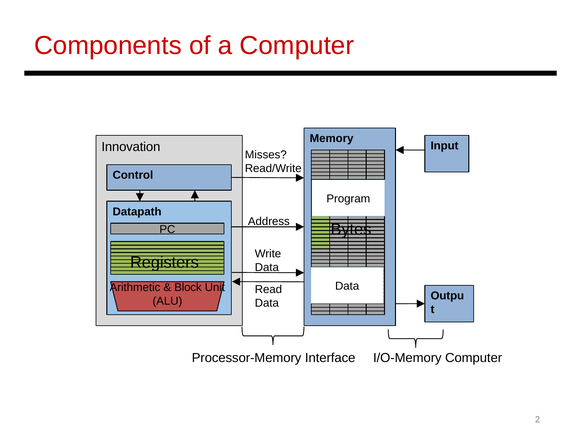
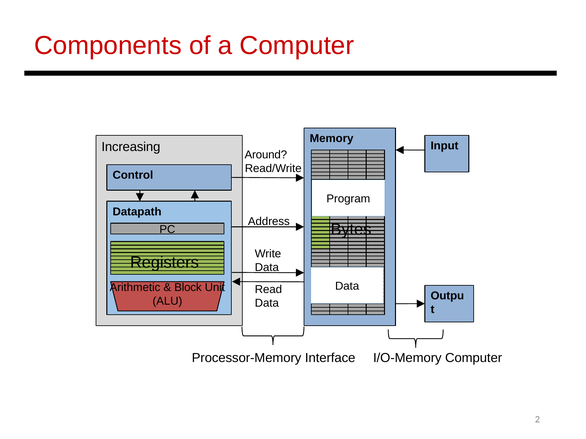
Innovation: Innovation -> Increasing
Misses: Misses -> Around
